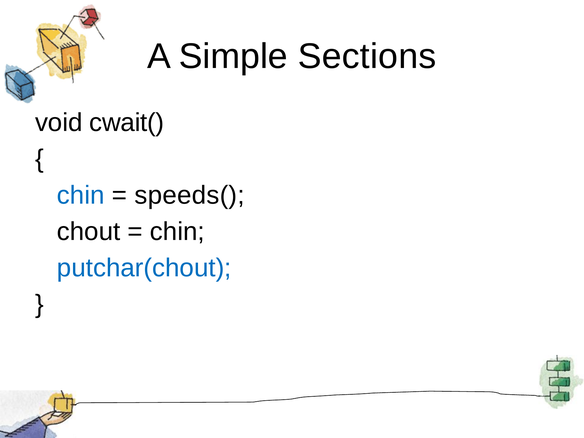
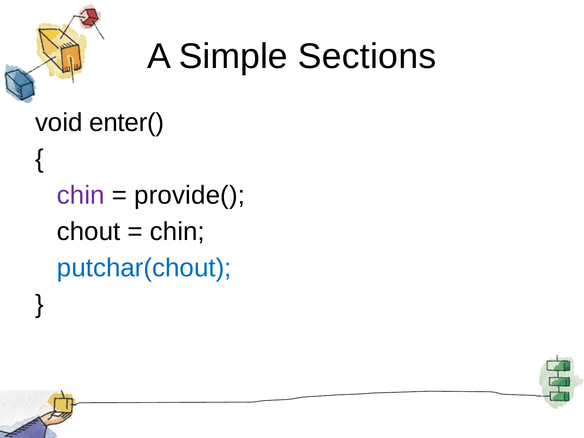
cwait(: cwait( -> enter(
chin at (81, 195) colour: blue -> purple
speeds(: speeds( -> provide(
